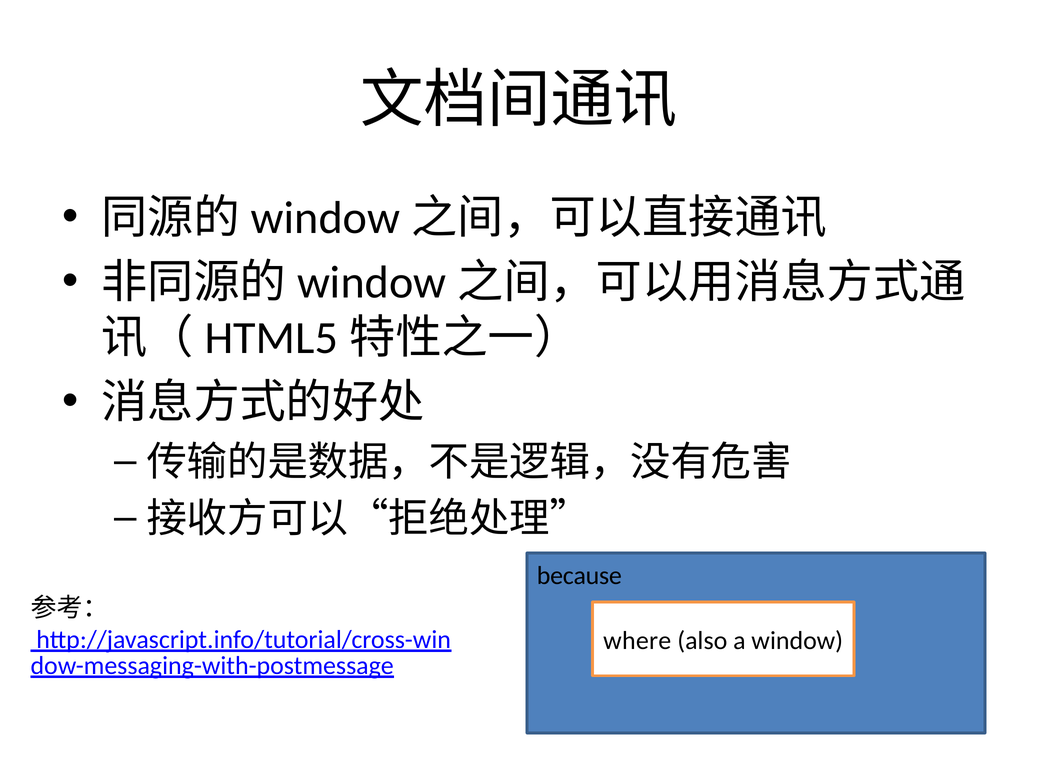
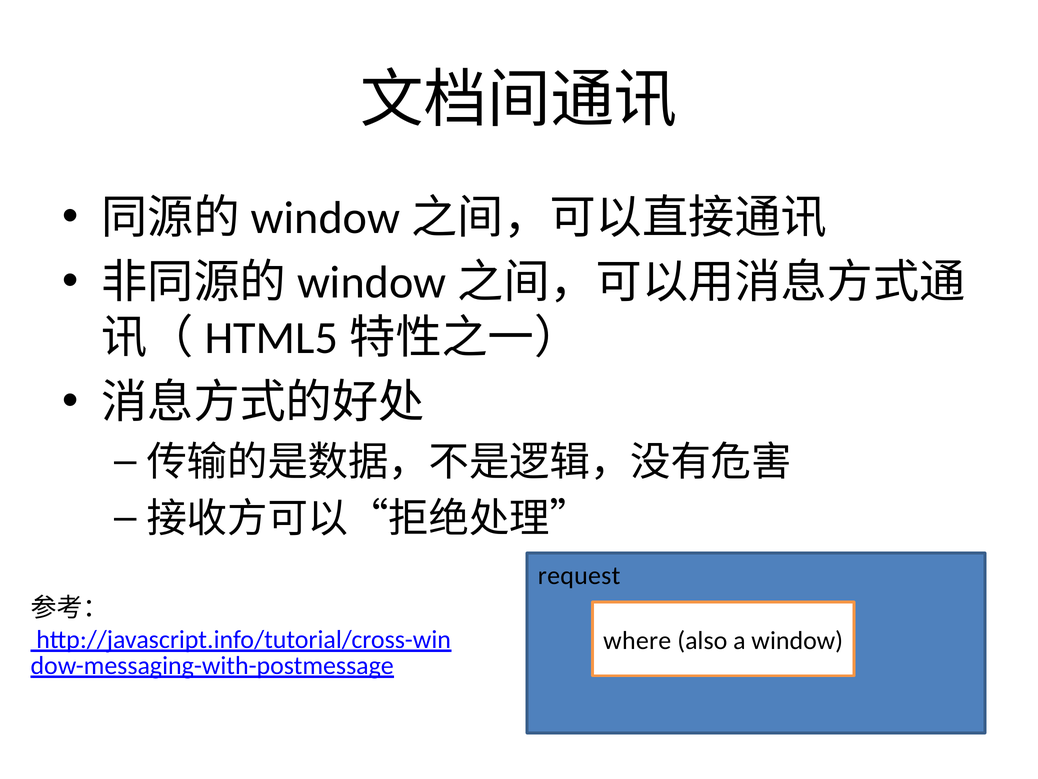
because: because -> request
